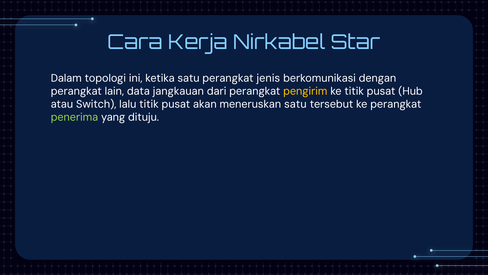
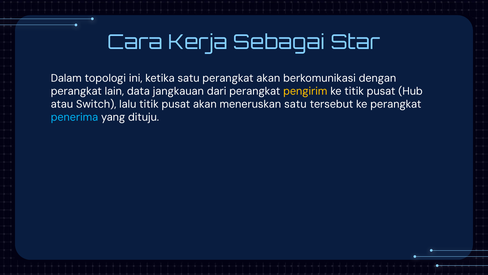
Nirkabel: Nirkabel -> Sebagai
perangkat jenis: jenis -> akan
penerima colour: light green -> light blue
